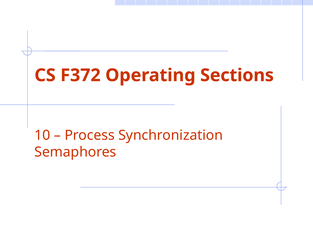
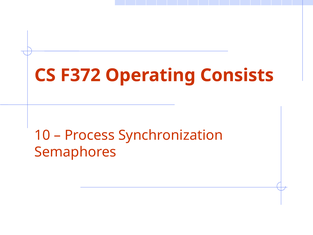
Sections: Sections -> Consists
